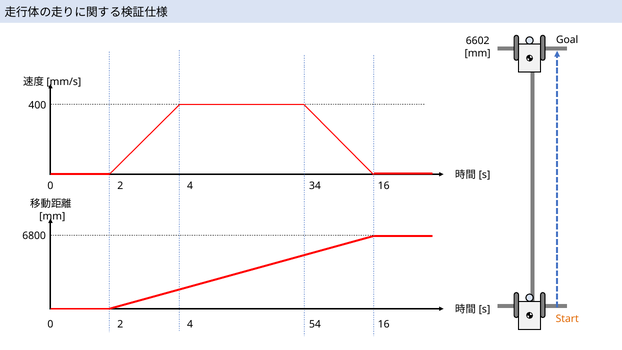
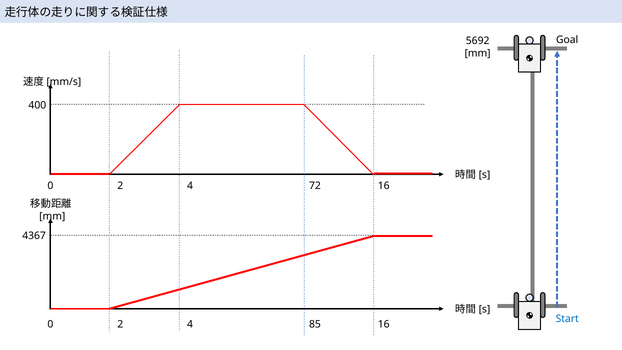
6602: 6602 -> 5692
34: 34 -> 72
6800: 6800 -> 4367
Start colour: orange -> blue
54: 54 -> 85
